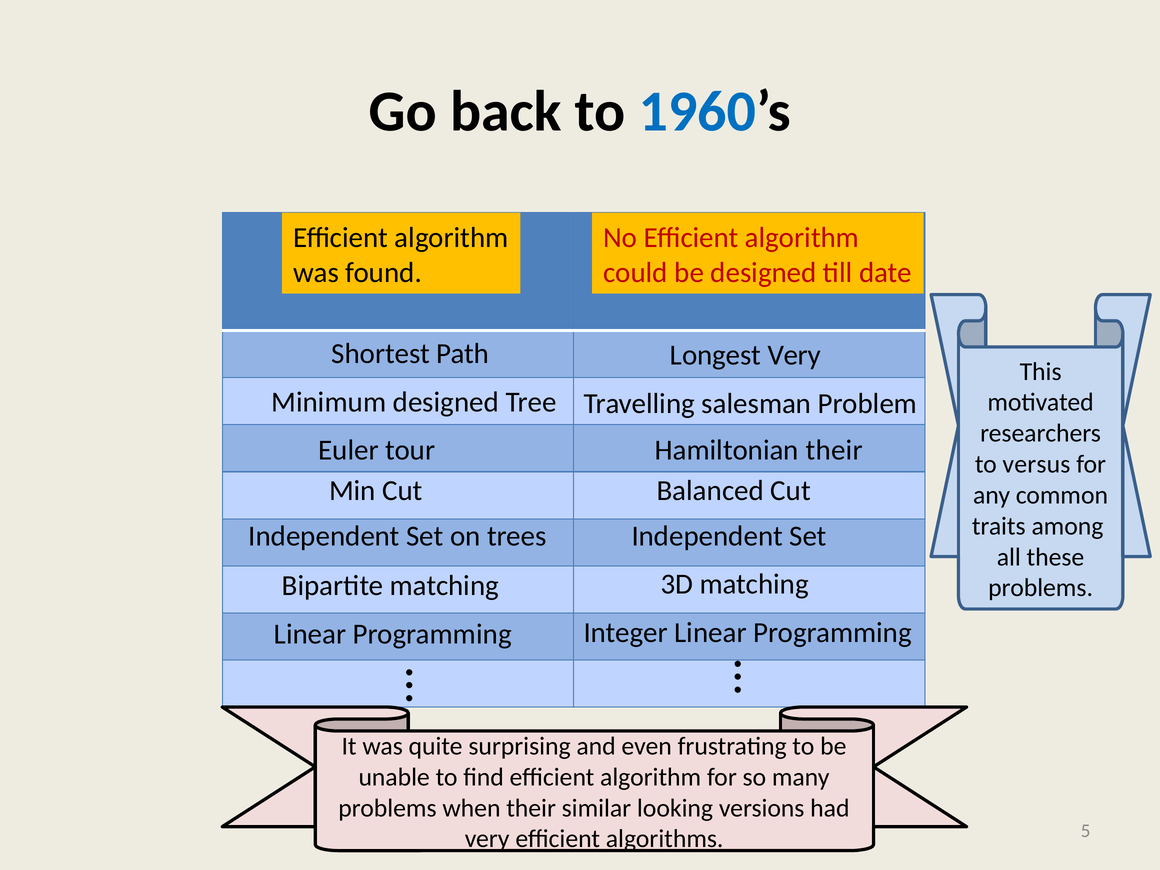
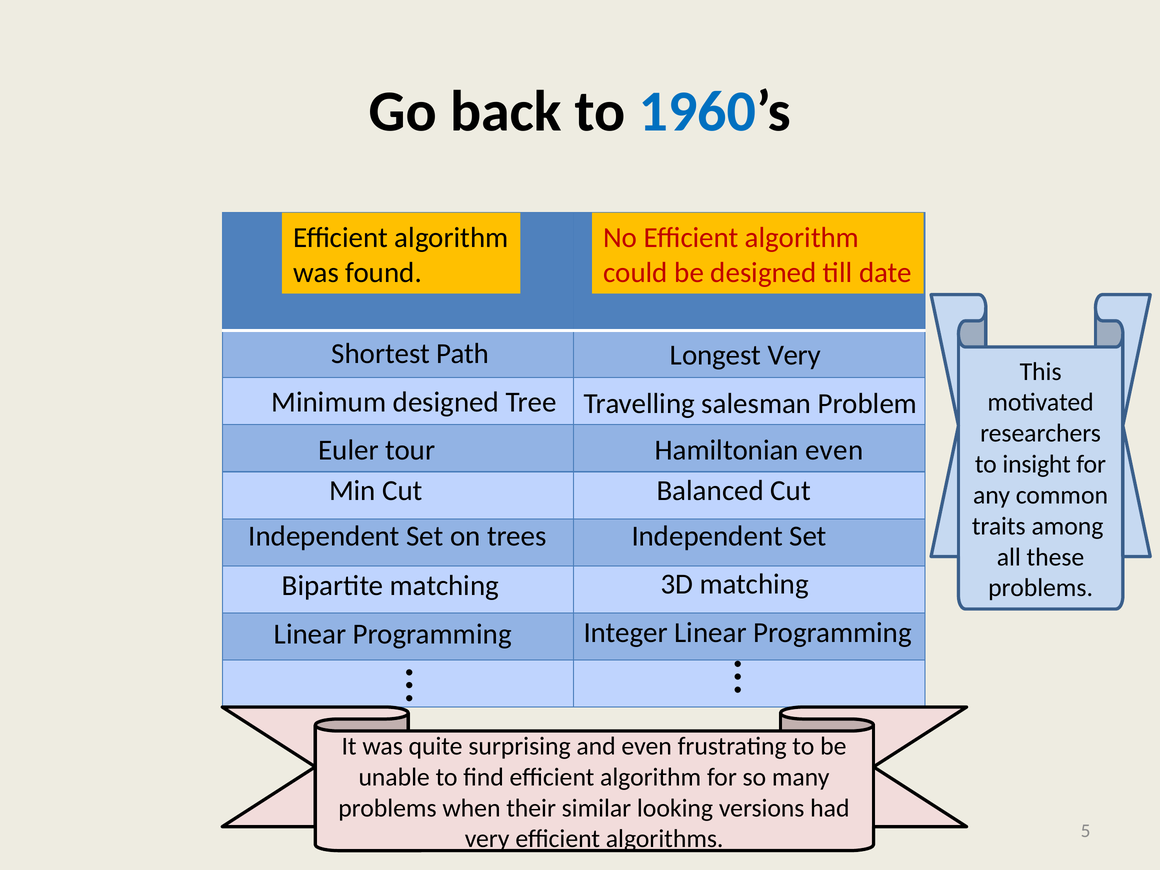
Hamiltonian their: their -> even
versus: versus -> insight
